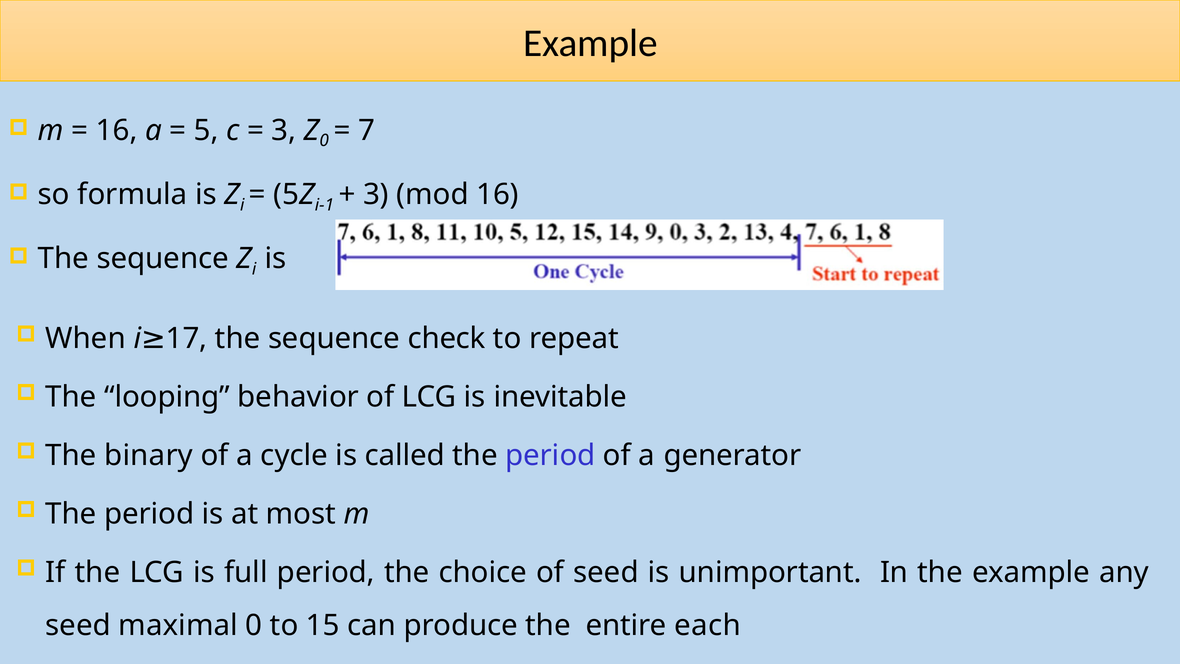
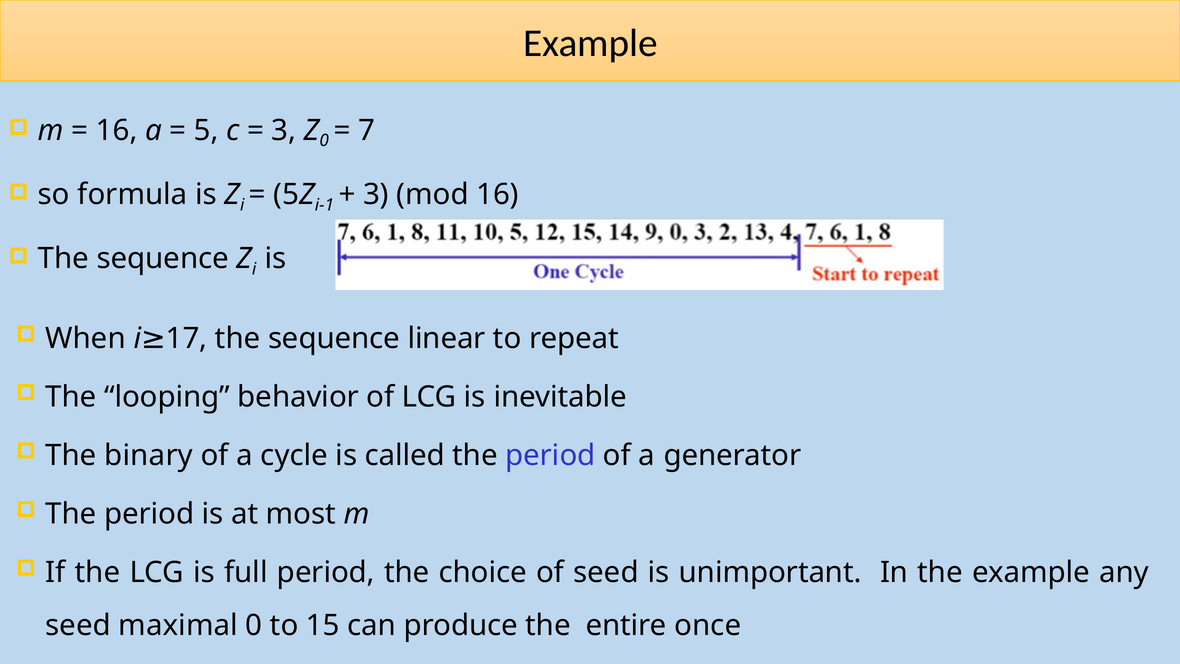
check: check -> linear
each: each -> once
